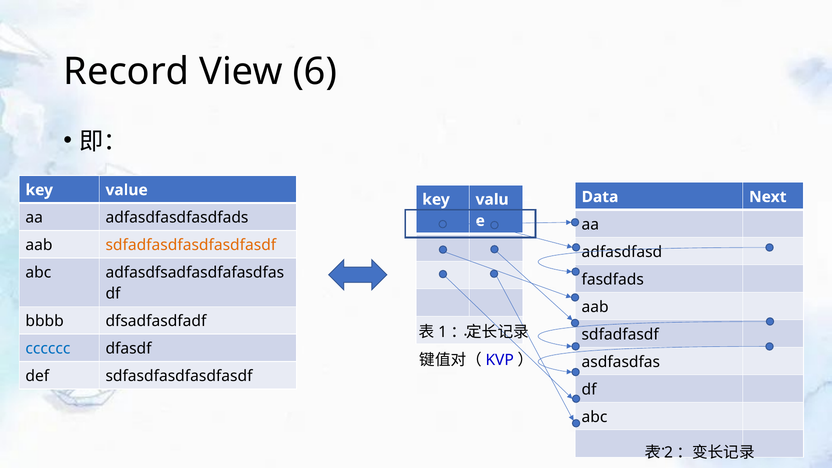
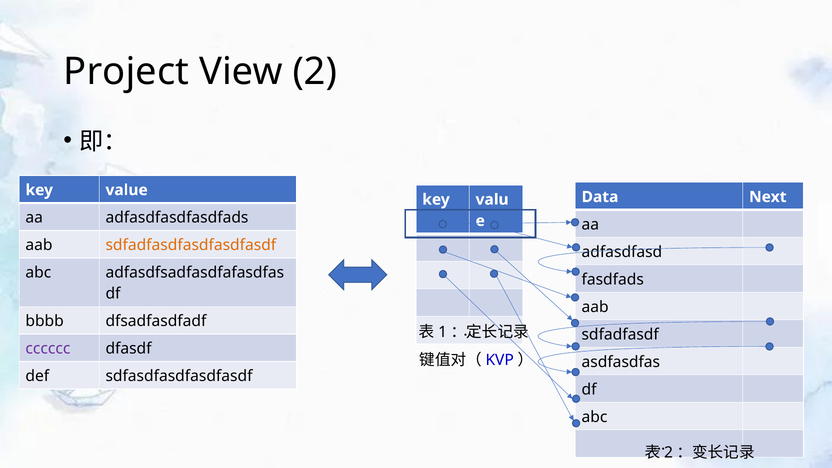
Record: Record -> Project
6: 6 -> 2
cccccc colour: blue -> purple
